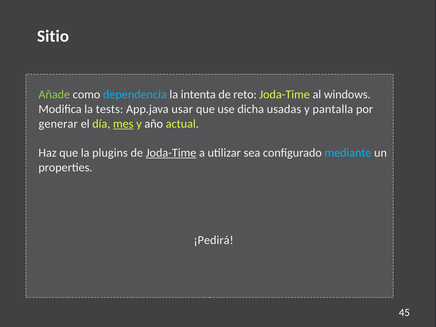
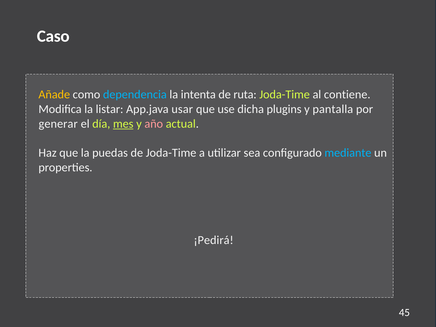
Sitio: Sitio -> Caso
Añade colour: light green -> yellow
reto: reto -> ruta
windows: windows -> contiene
tests: tests -> listar
usadas: usadas -> plugins
año colour: white -> pink
plugins: plugins -> puedas
Joda-Time at (171, 153) underline: present -> none
